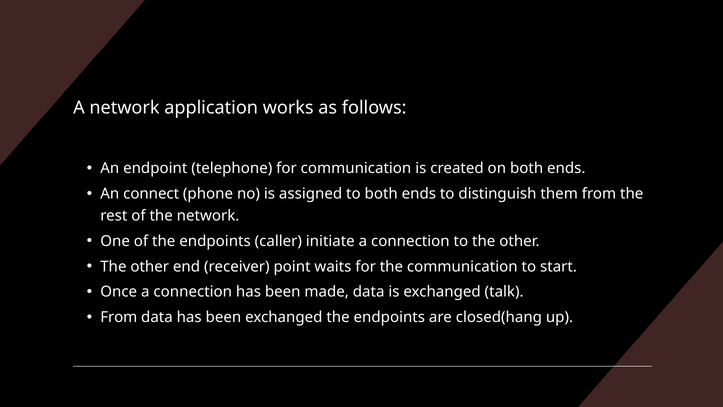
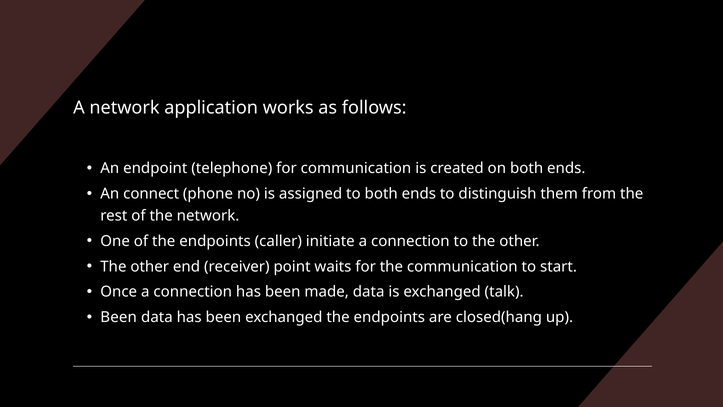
From at (119, 317): From -> Been
